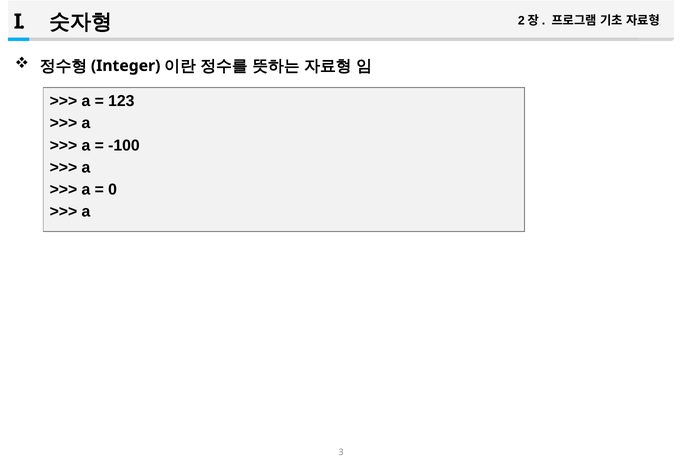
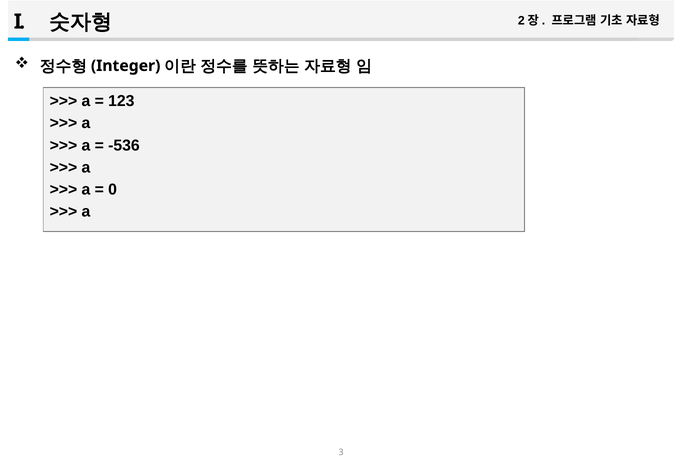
-100: -100 -> -536
